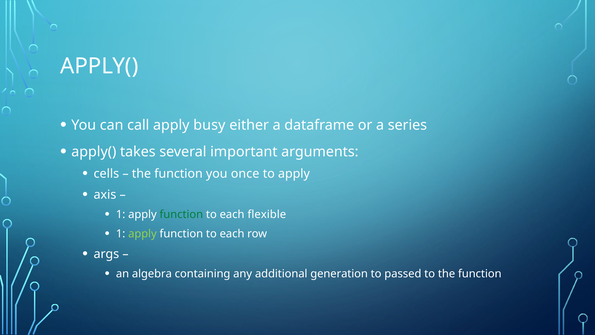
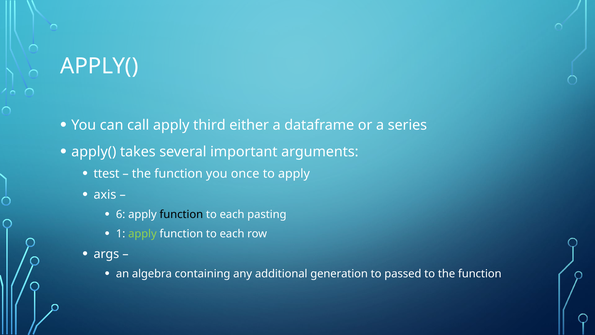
busy: busy -> third
cells: cells -> ttest
1 at (121, 214): 1 -> 6
function at (181, 214) colour: green -> black
flexible: flexible -> pasting
